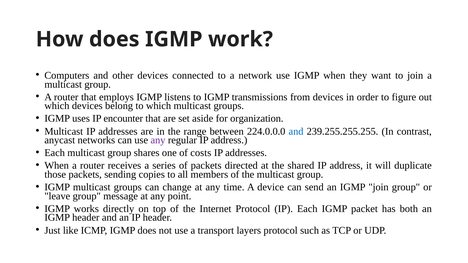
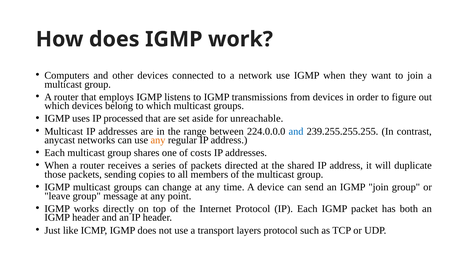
encounter: encounter -> processed
organization: organization -> unreachable
any at (158, 140) colour: purple -> orange
